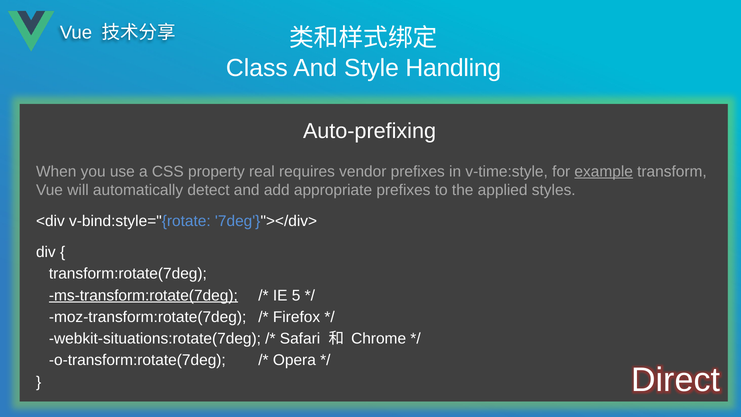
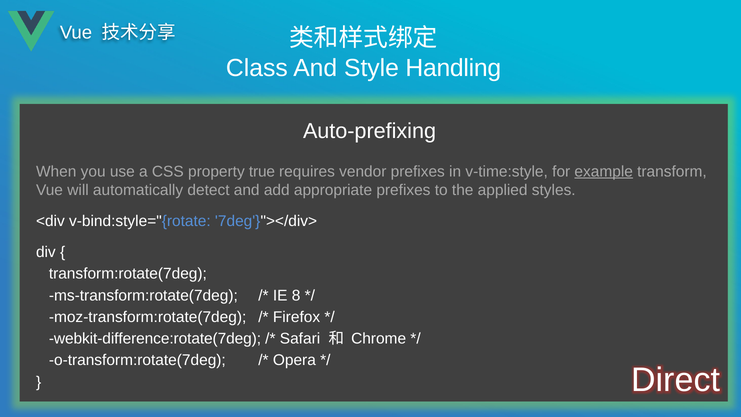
real: real -> true
ms-transform:rotate(7deg underline: present -> none
5: 5 -> 8
webkit-situations:rotate(7deg: webkit-situations:rotate(7deg -> webkit-difference:rotate(7deg
